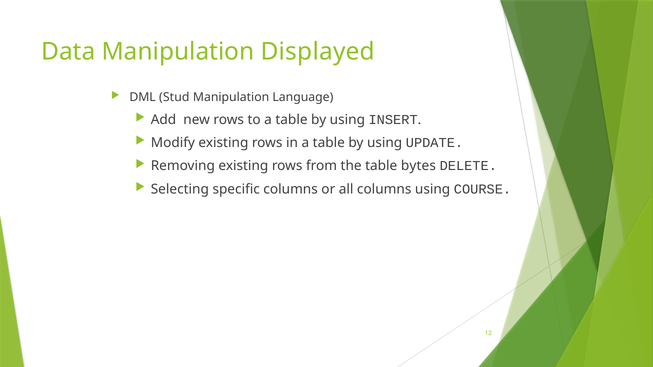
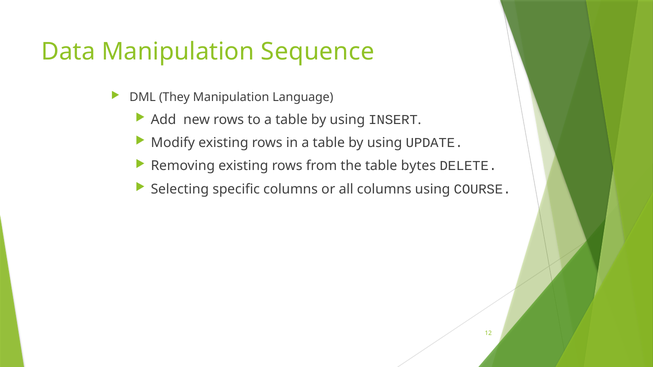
Displayed: Displayed -> Sequence
Stud: Stud -> They
